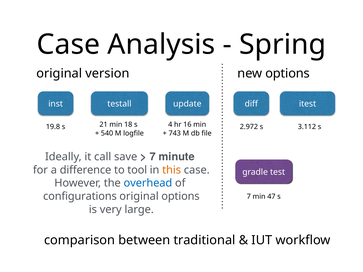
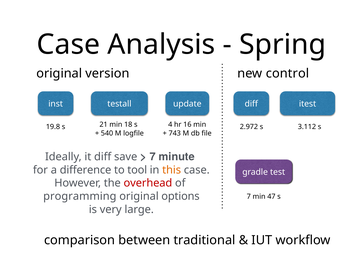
new options: options -> control
it call: call -> diff
overhead colour: blue -> red
configurations: configurations -> programming
